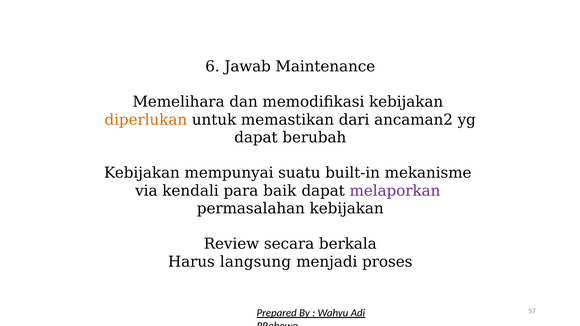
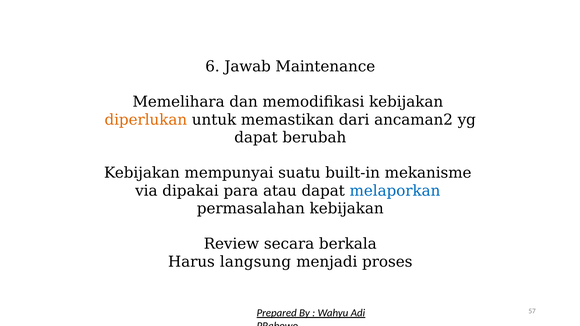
kendali: kendali -> dipakai
baik: baik -> atau
melaporkan colour: purple -> blue
